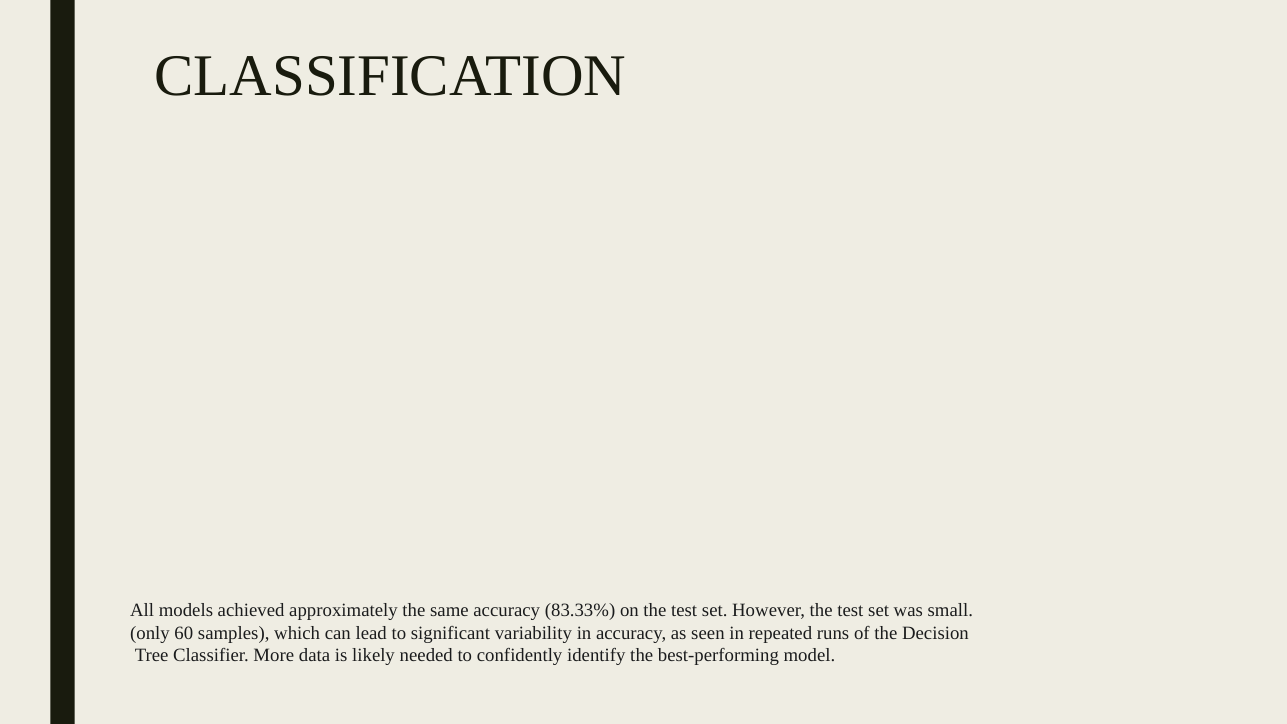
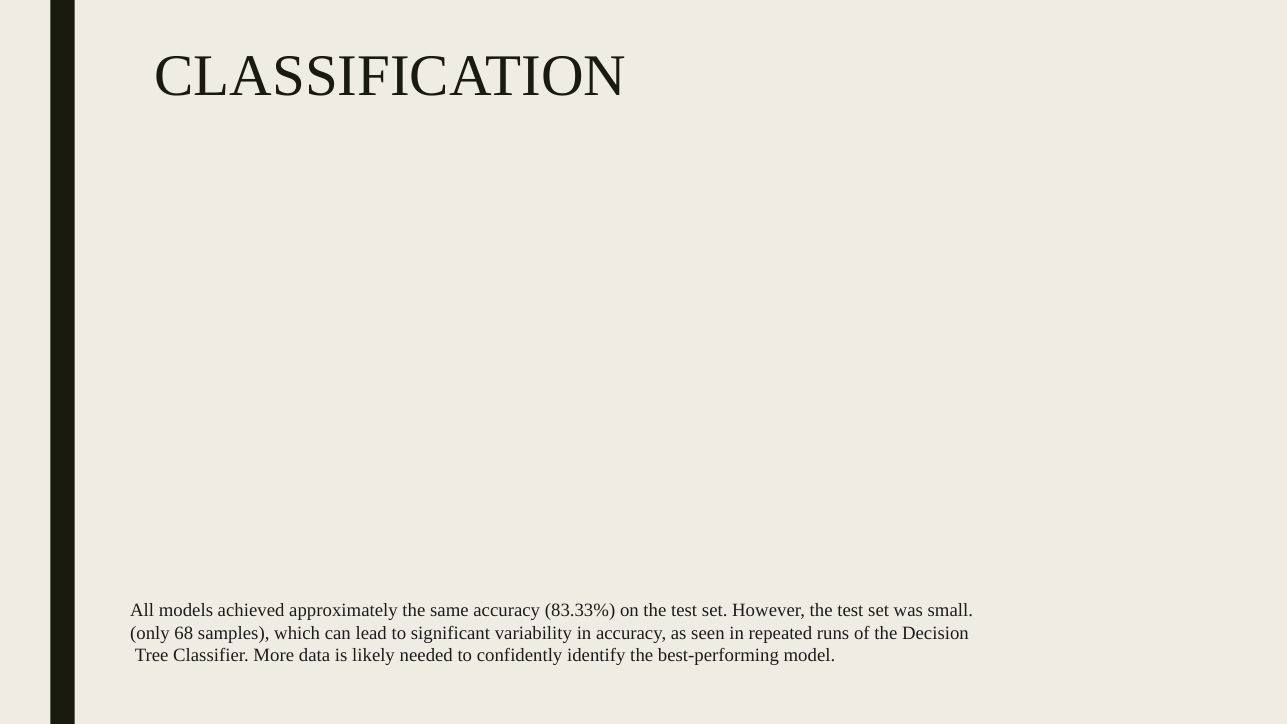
60: 60 -> 68
